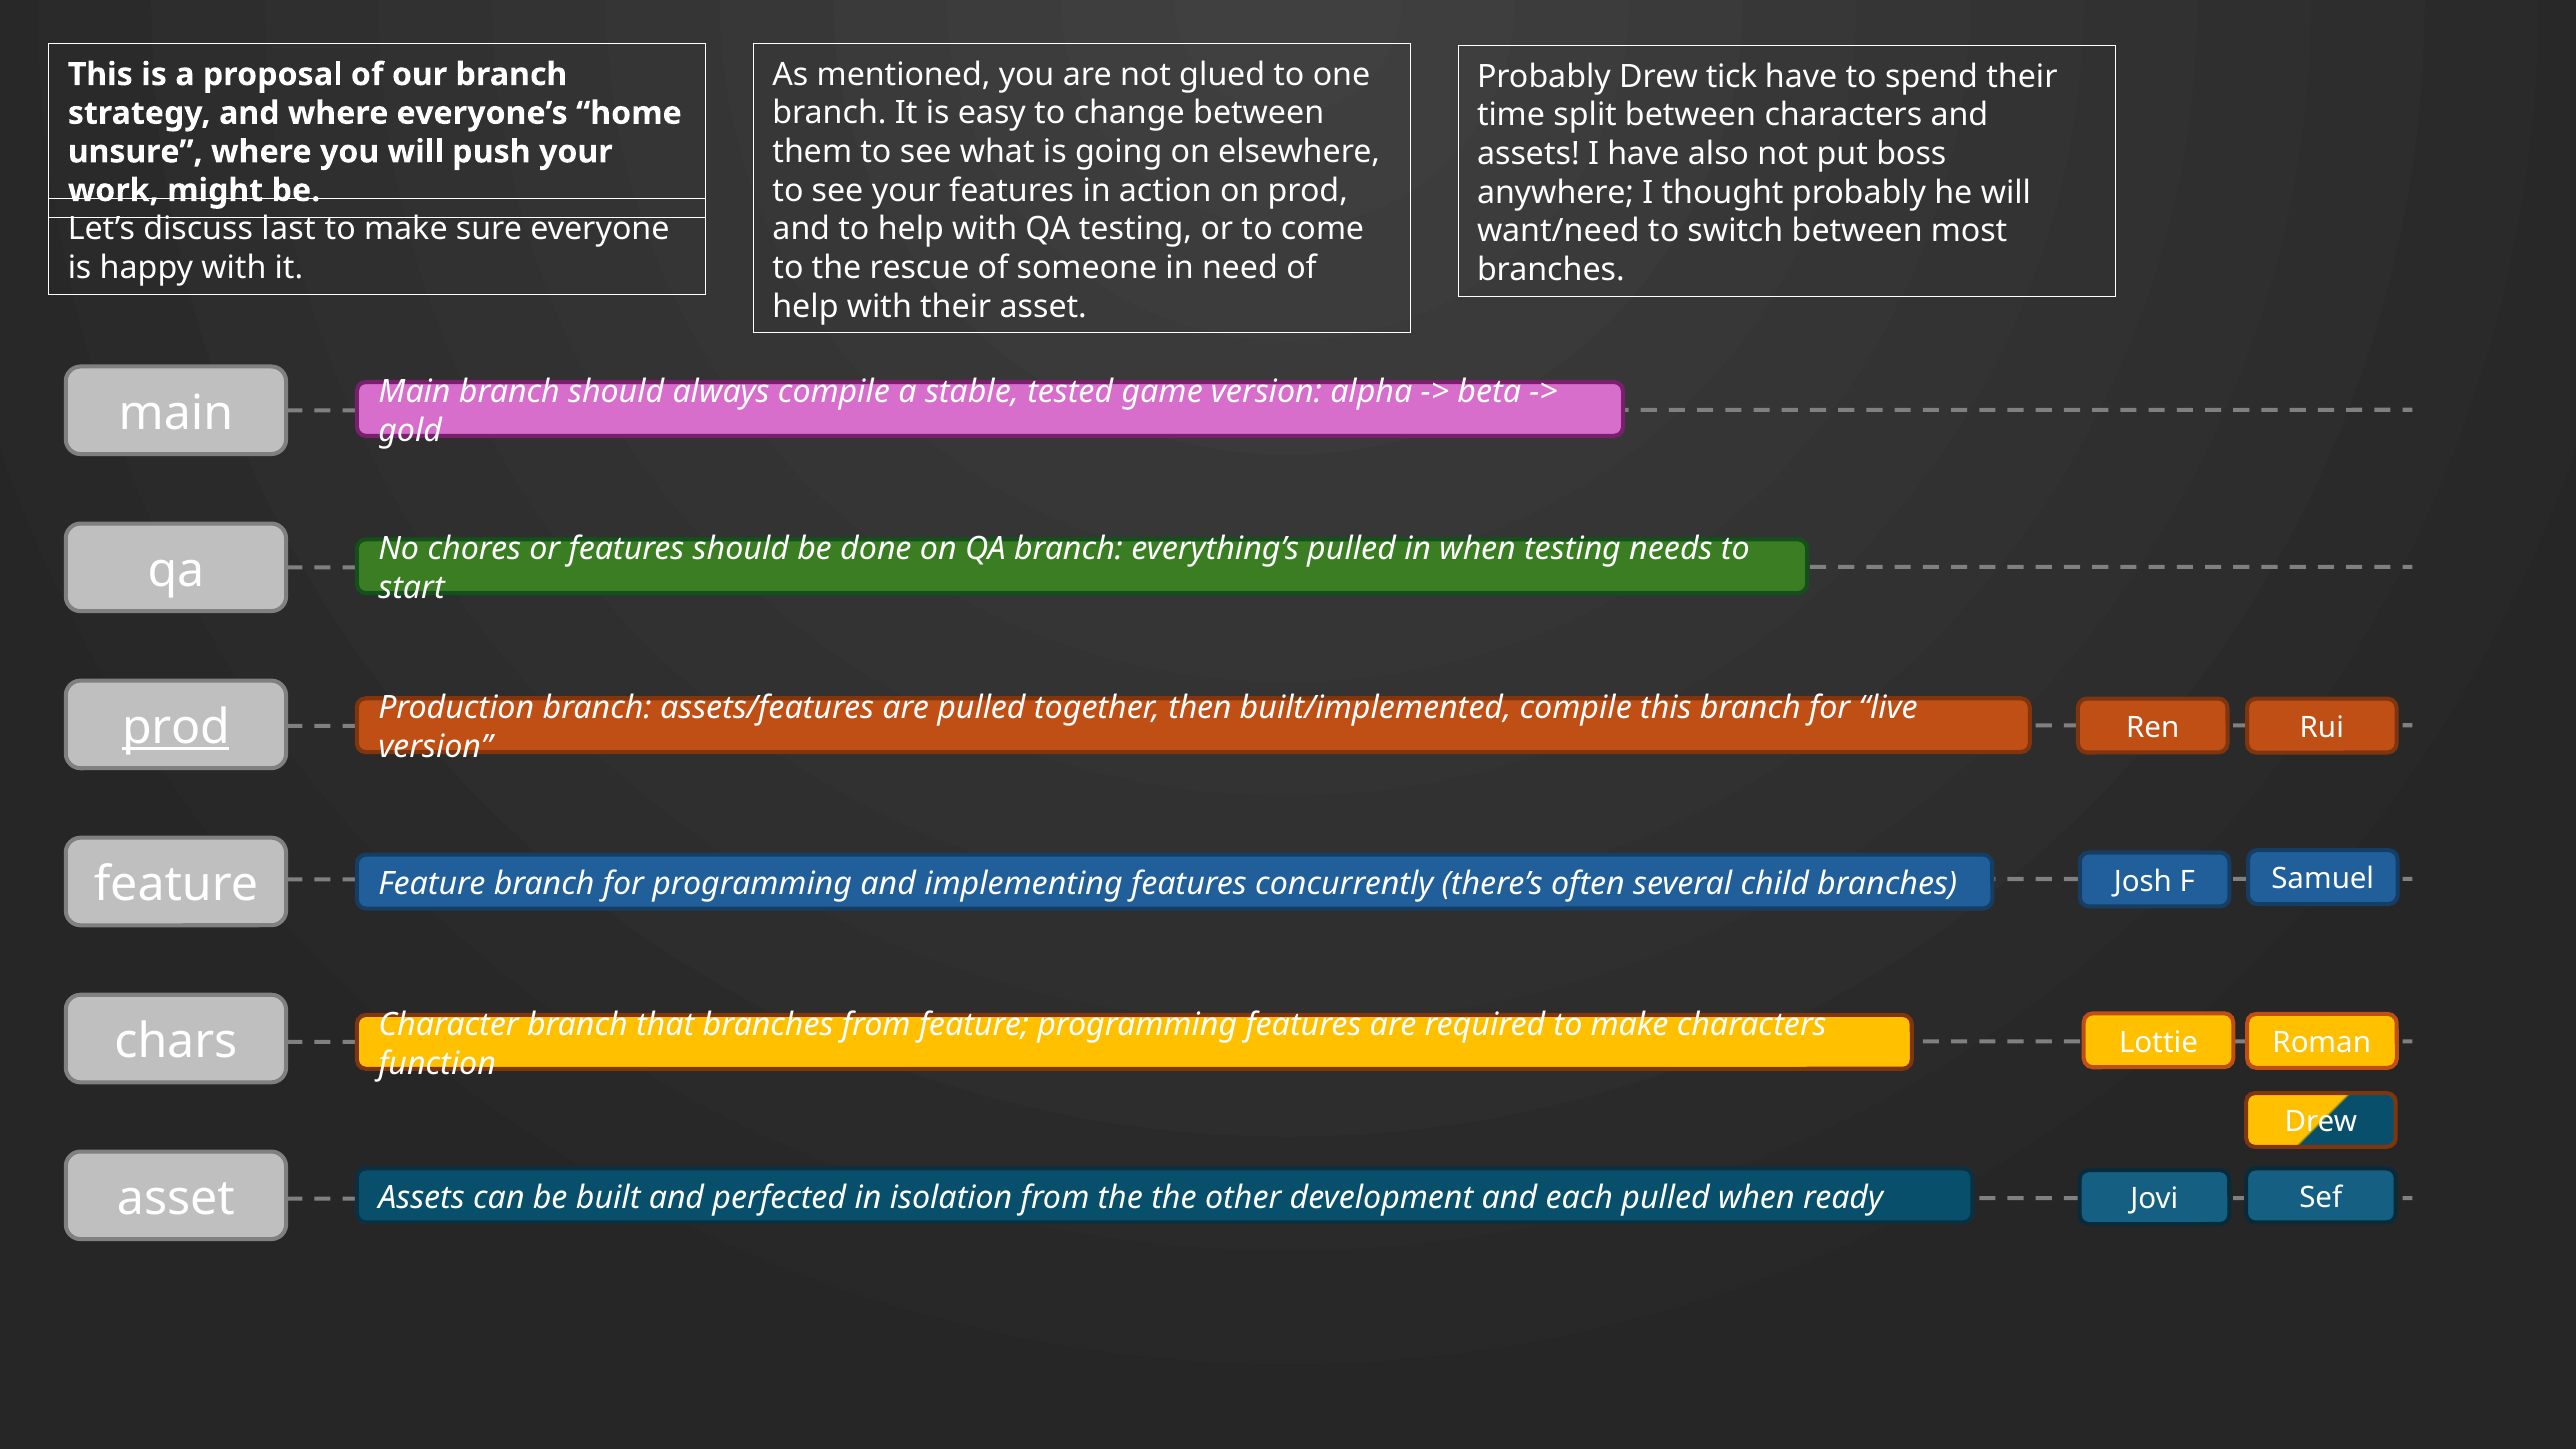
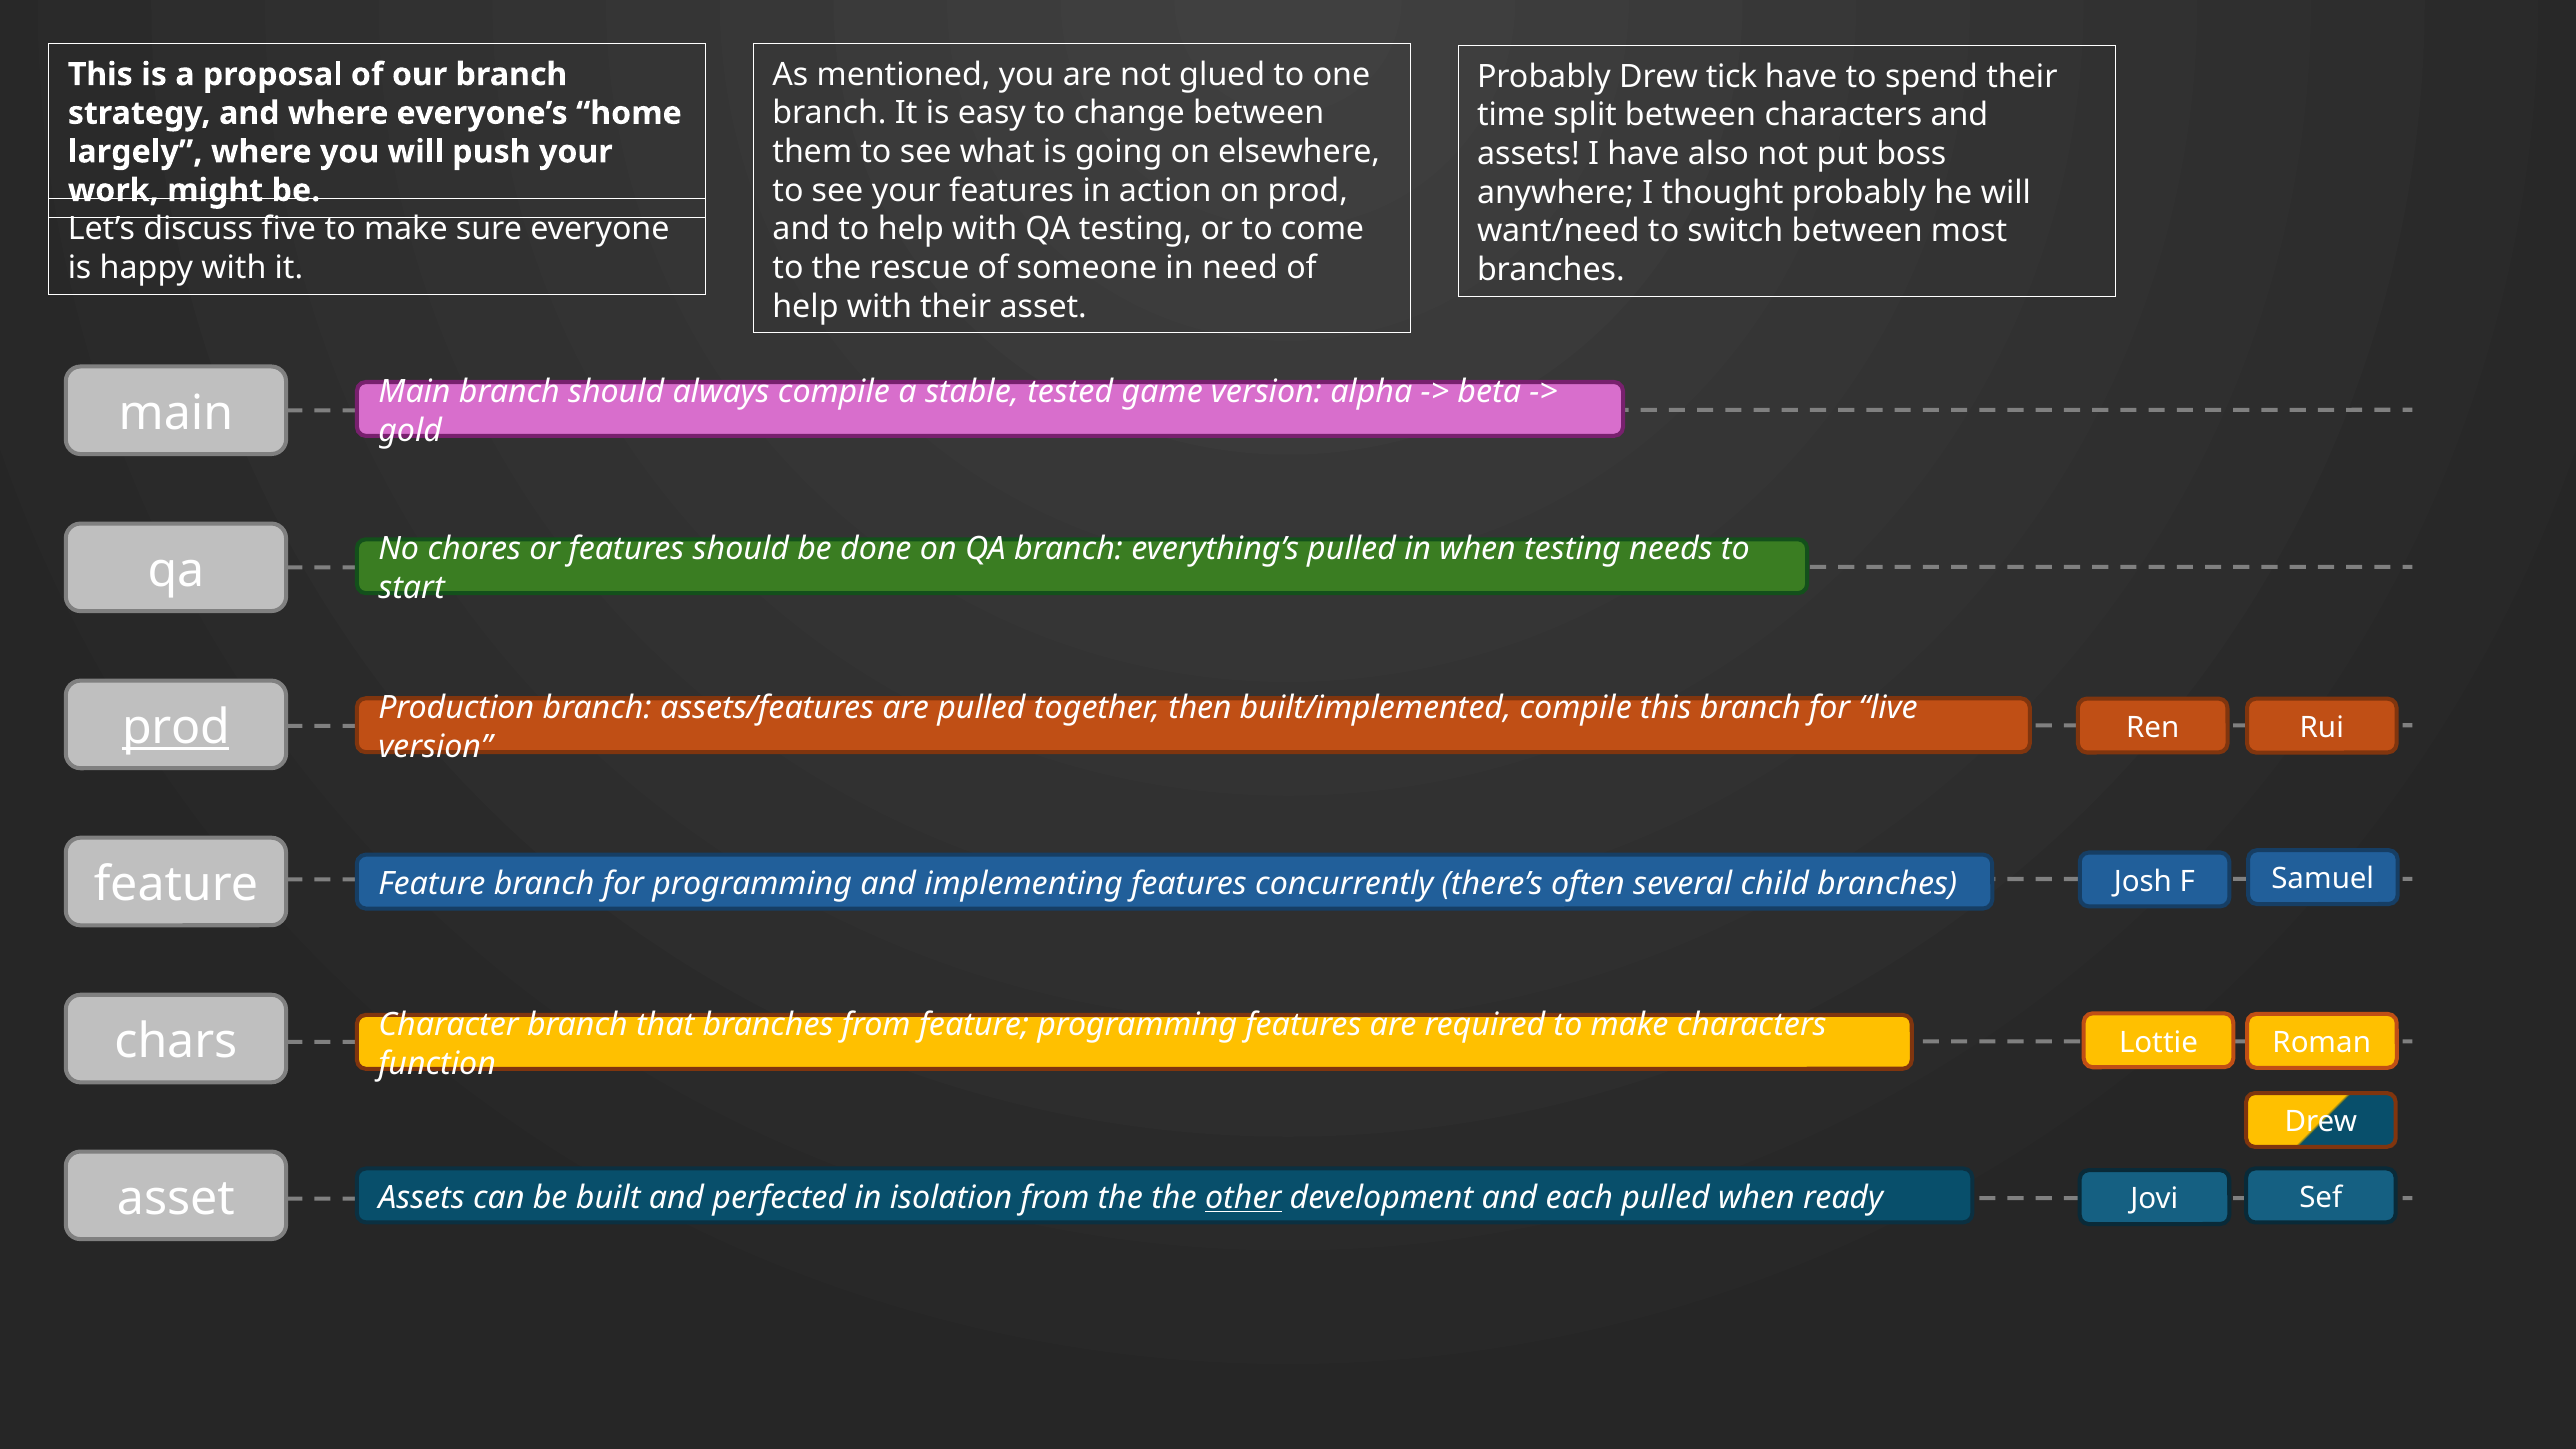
unsure: unsure -> largely
last: last -> five
other underline: none -> present
